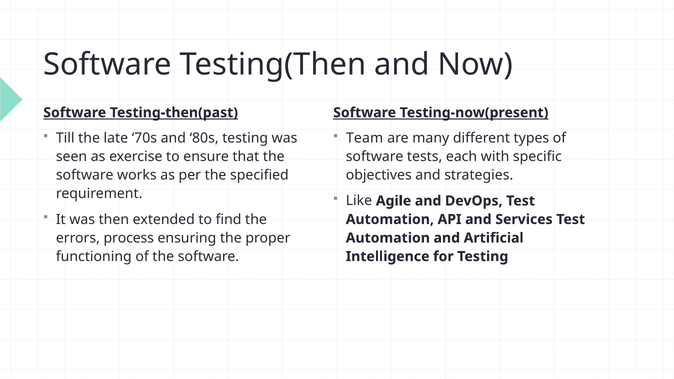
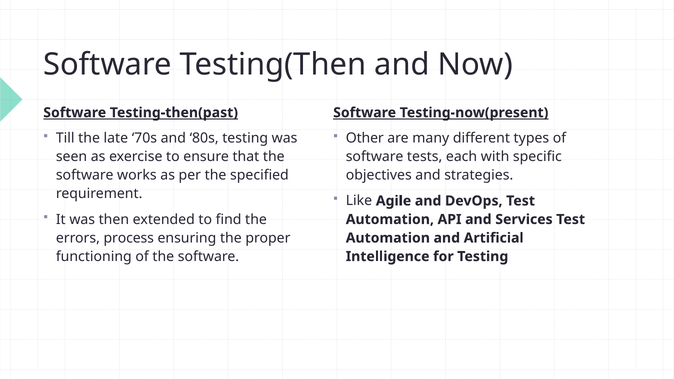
Team: Team -> Other
